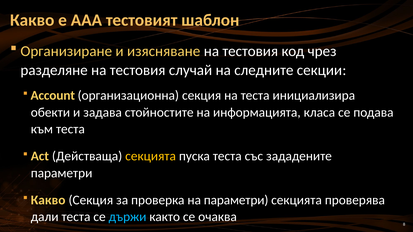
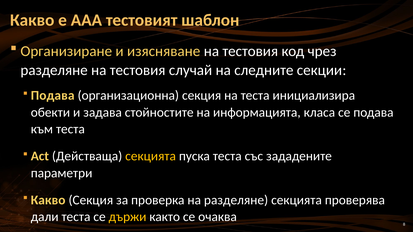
Account at (53, 96): Account -> Подава
на параметри: параметри -> разделяне
държи colour: light blue -> yellow
